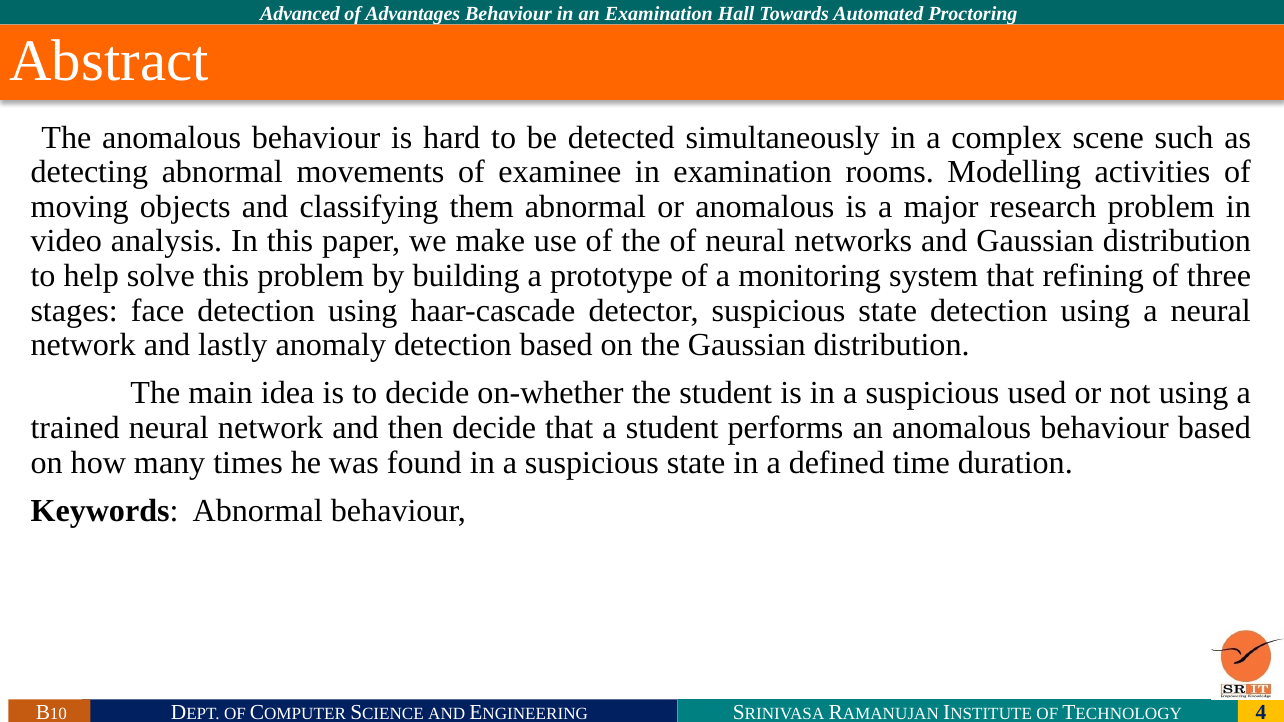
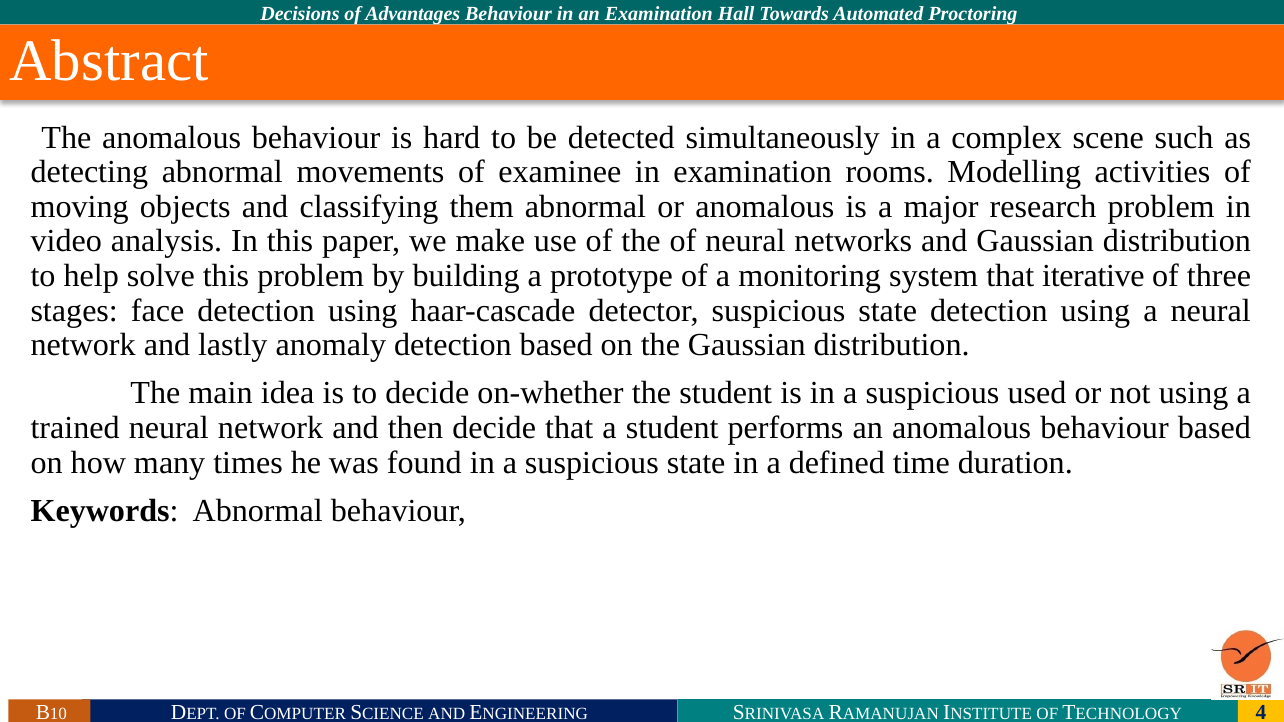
Advanced: Advanced -> Decisions
refining: refining -> iterative
